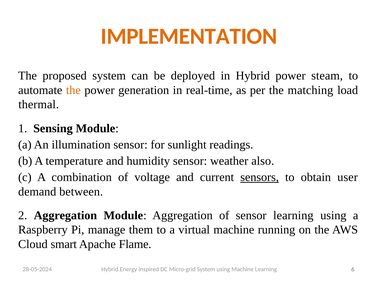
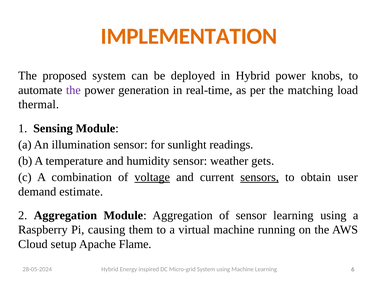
steam: steam -> knobs
the at (73, 90) colour: orange -> purple
also: also -> gets
voltage underline: none -> present
between: between -> estimate
manage: manage -> causing
smart: smart -> setup
